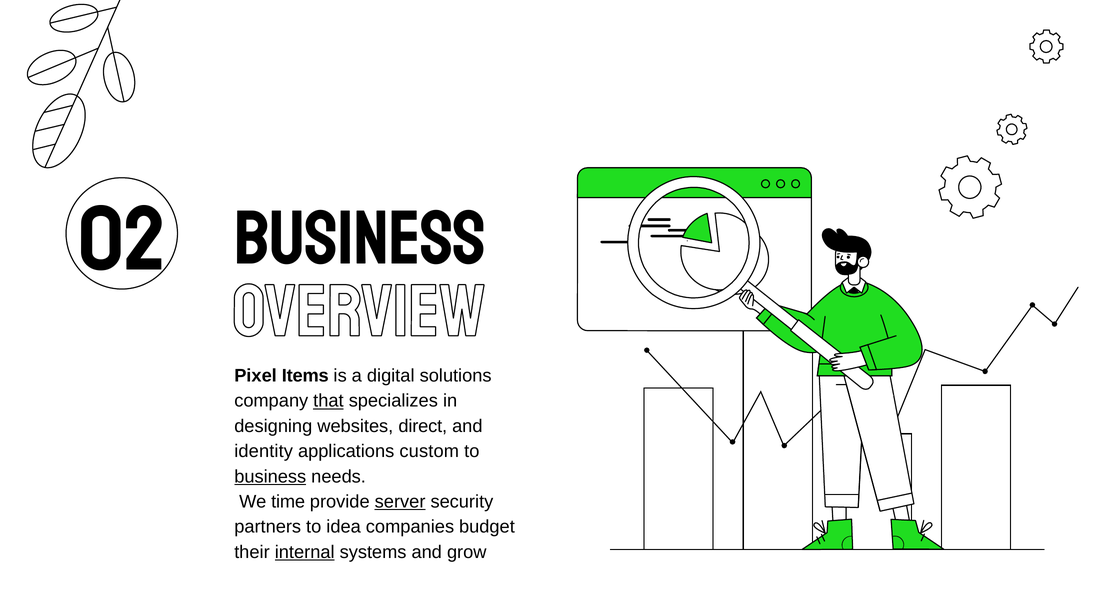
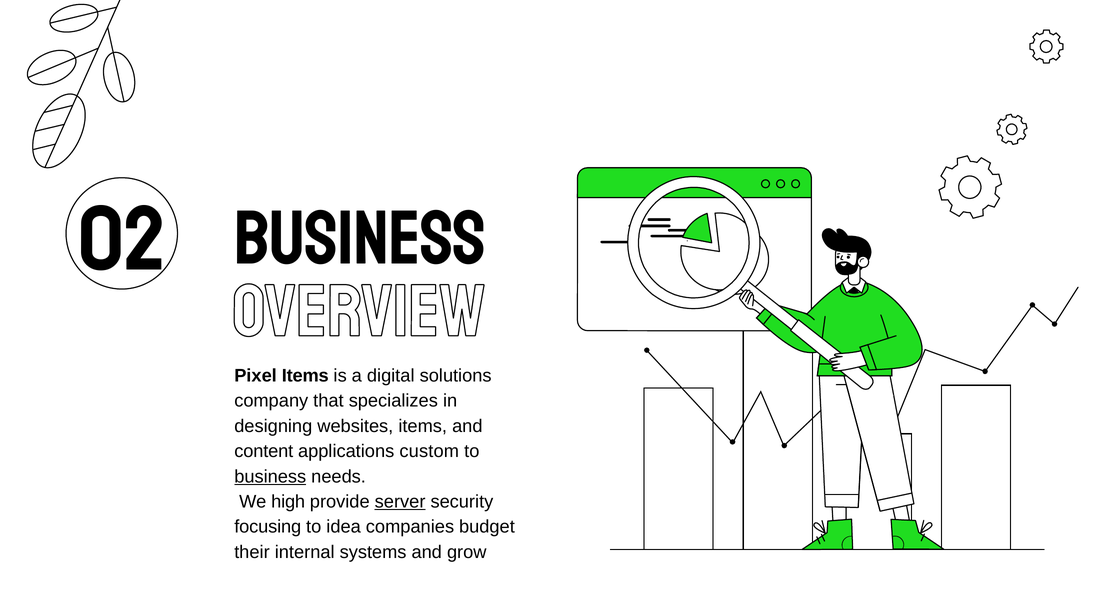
that underline: present -> none
websites direct: direct -> items
identity: identity -> content
time: time -> high
partners: partners -> focusing
internal underline: present -> none
